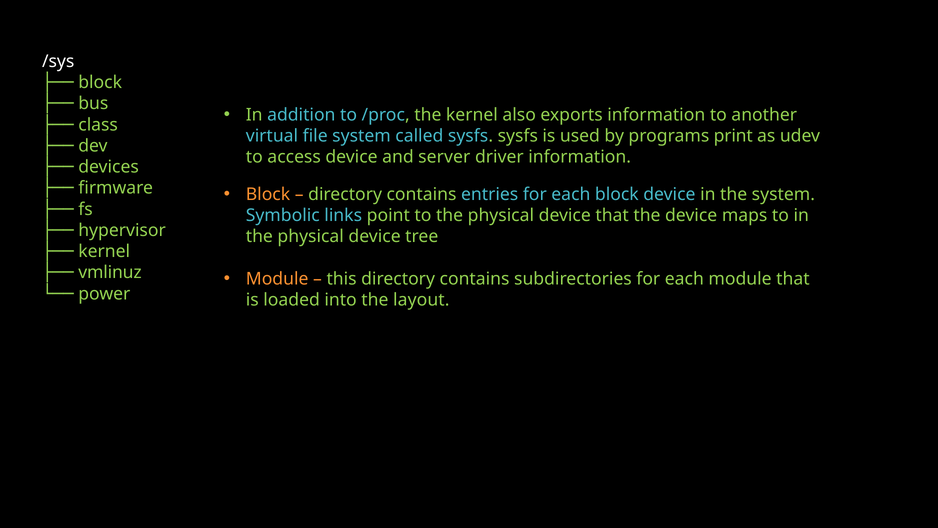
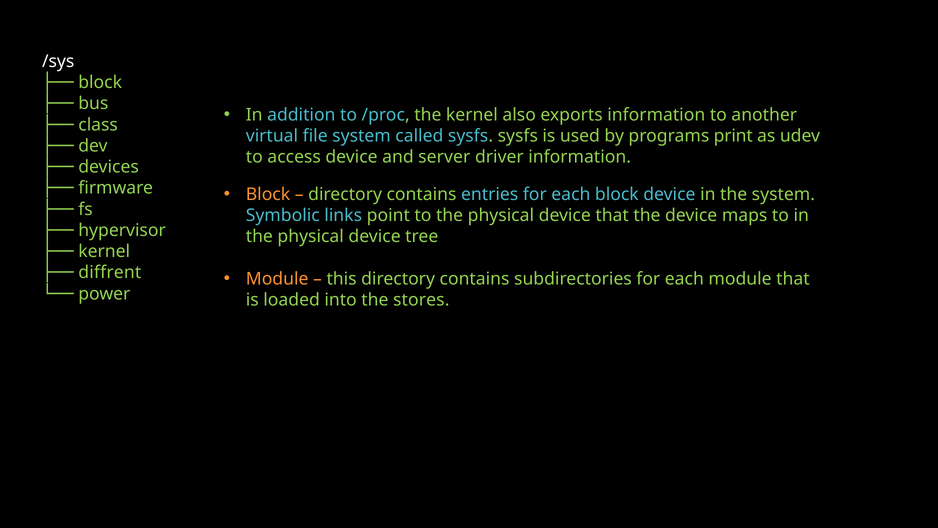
vmlinuz: vmlinuz -> diffrent
layout: layout -> stores
